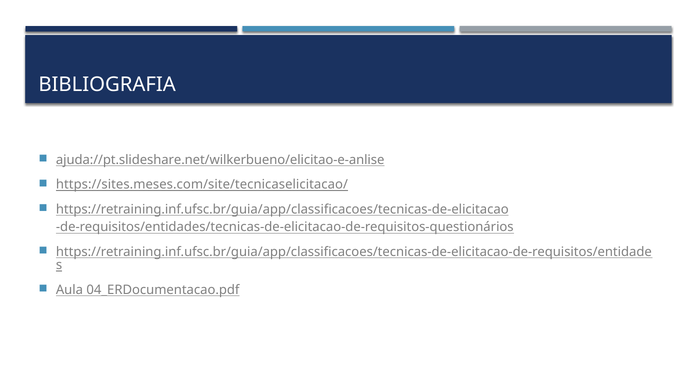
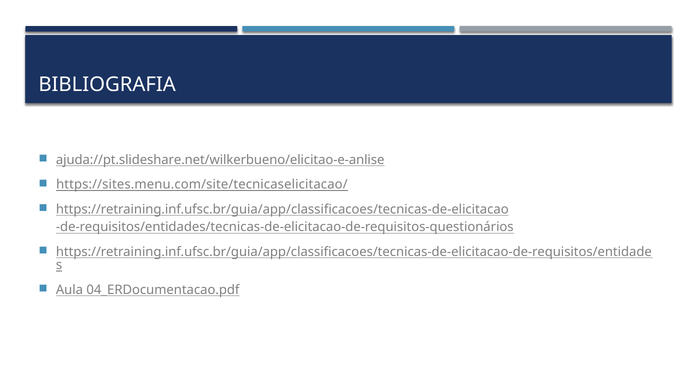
https://sites.meses.com/site/tecnicaselicitacao/: https://sites.meses.com/site/tecnicaselicitacao/ -> https://sites.menu.com/site/tecnicaselicitacao/
